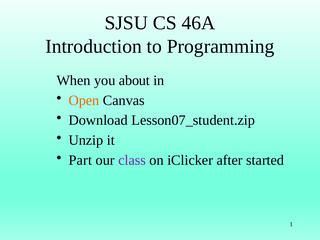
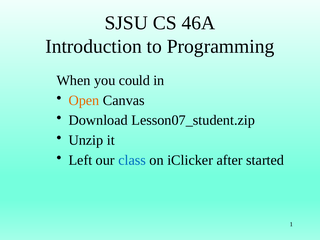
about: about -> could
Part: Part -> Left
class colour: purple -> blue
